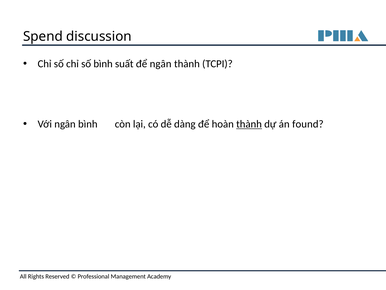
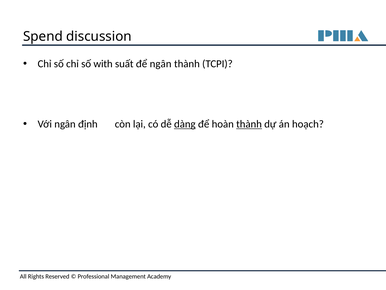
số bình: bình -> with
ngân bình: bình -> định
dàng underline: none -> present
found: found -> hoạch
